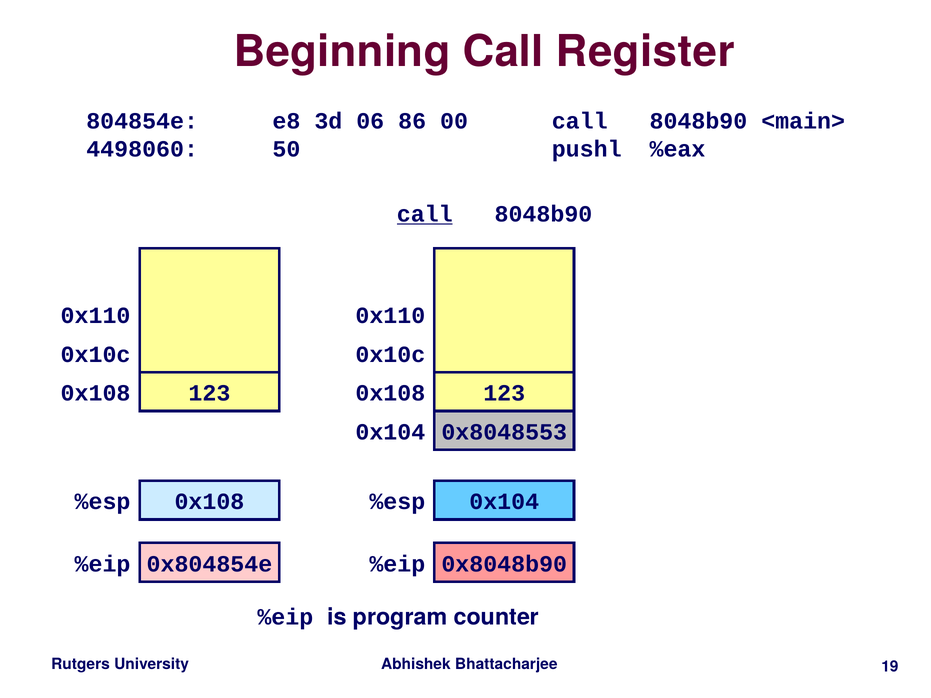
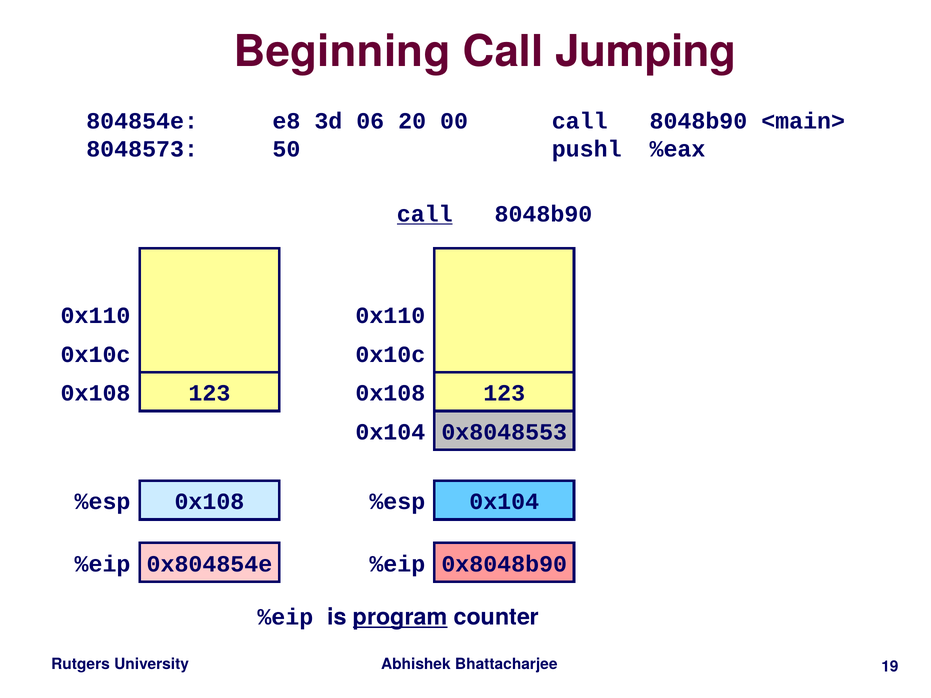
Register: Register -> Jumping
86: 86 -> 20
4498060: 4498060 -> 8048573
program underline: none -> present
